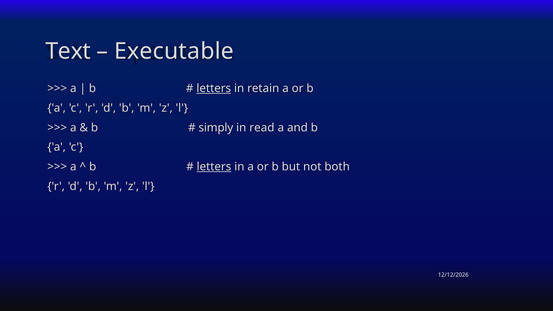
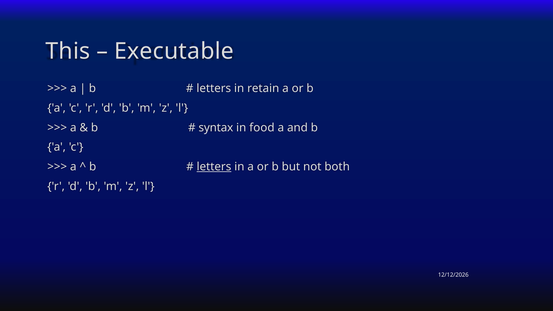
Text: Text -> This
letters at (214, 88) underline: present -> none
simply: simply -> syntax
read: read -> food
